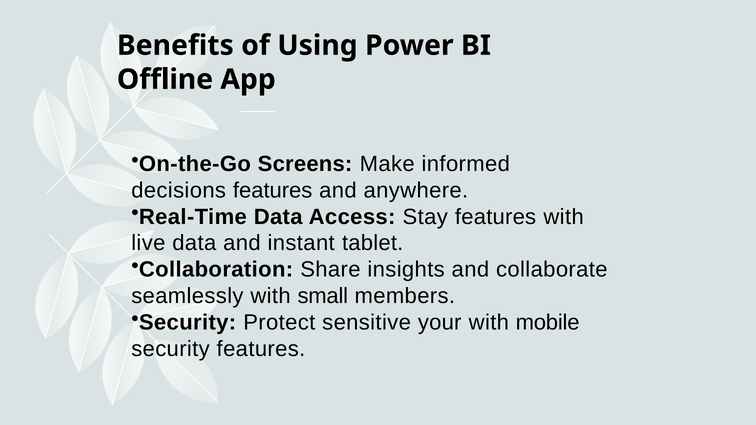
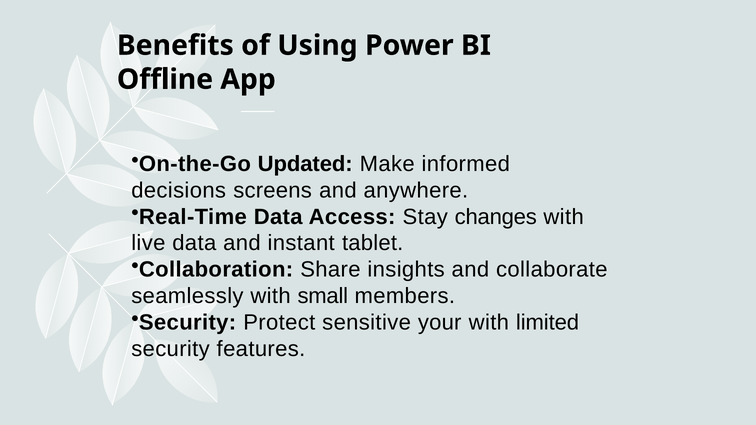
Screens: Screens -> Updated
decisions features: features -> screens
Stay features: features -> changes
mobile: mobile -> limited
